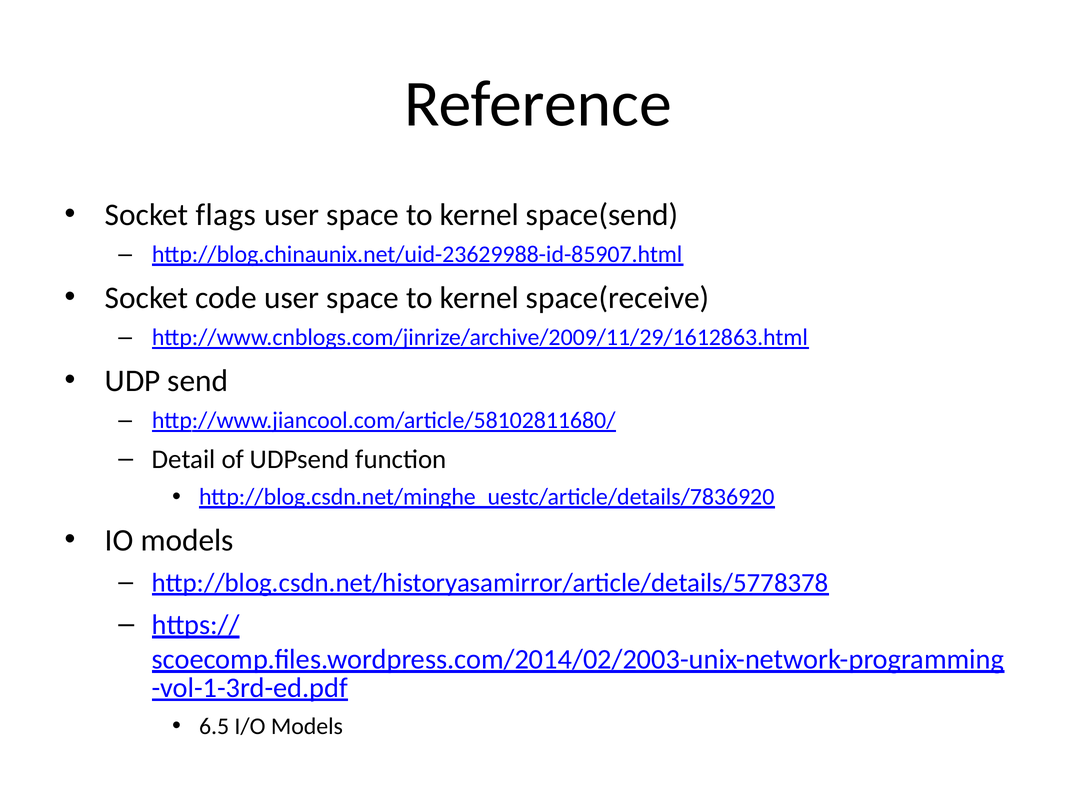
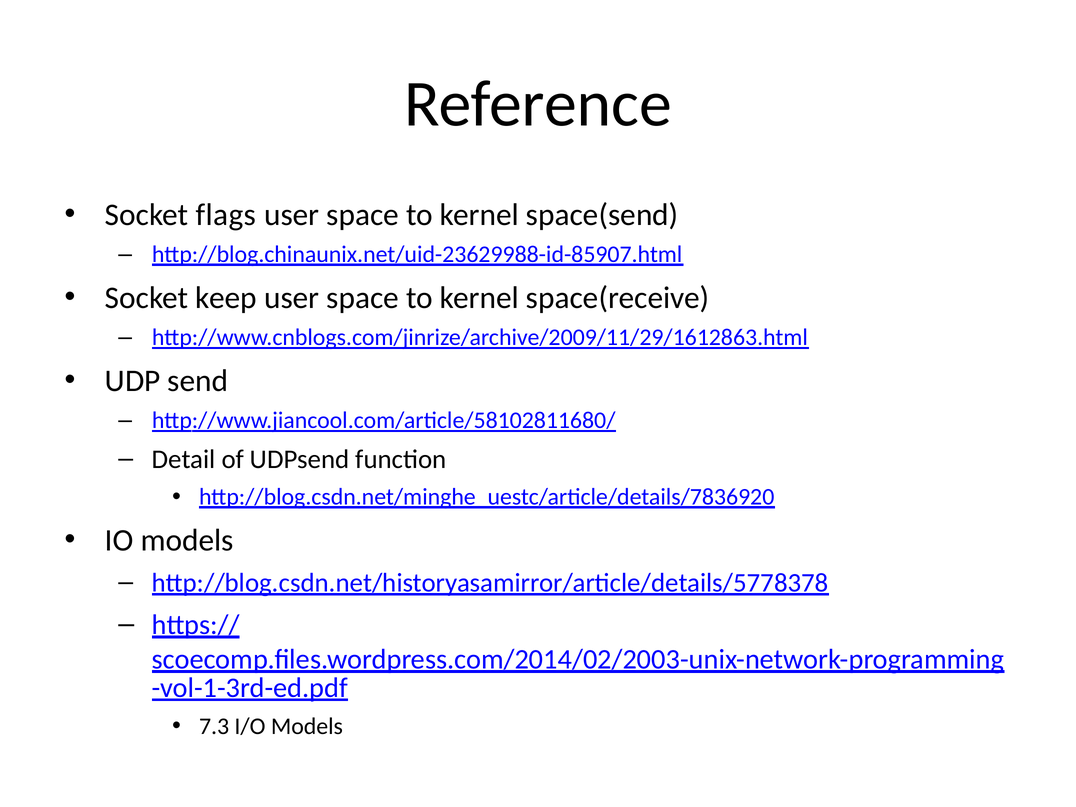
code: code -> keep
6.5: 6.5 -> 7.3
